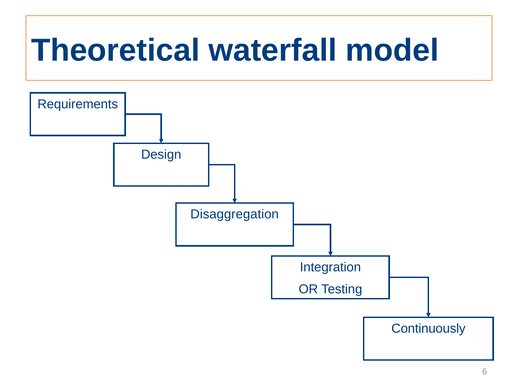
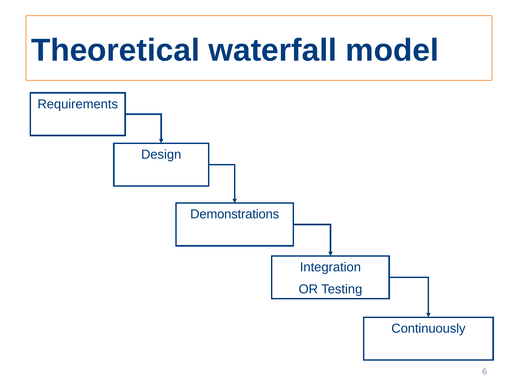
Disaggregation: Disaggregation -> Demonstrations
